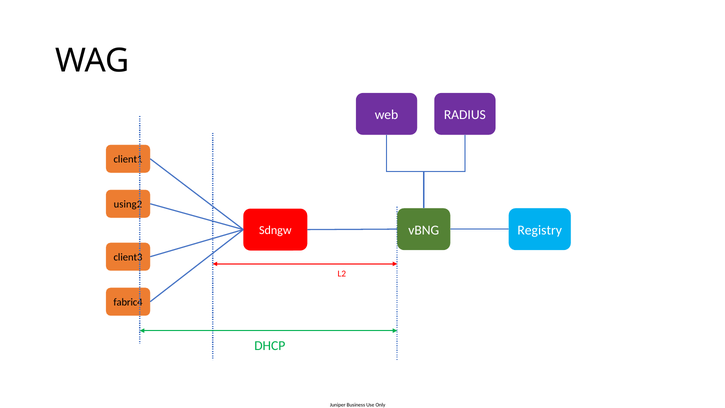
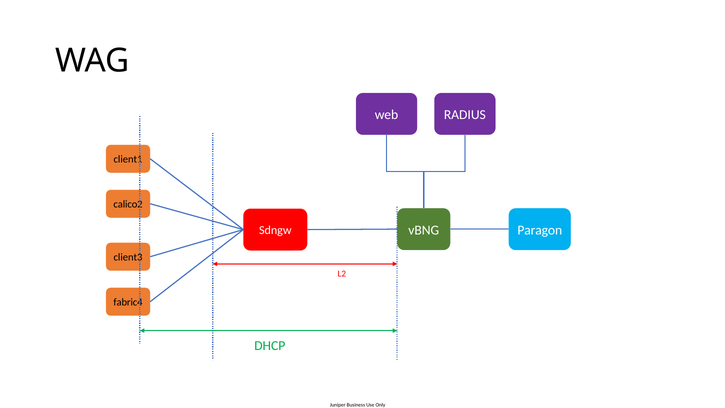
using2: using2 -> calico2
Registry: Registry -> Paragon
